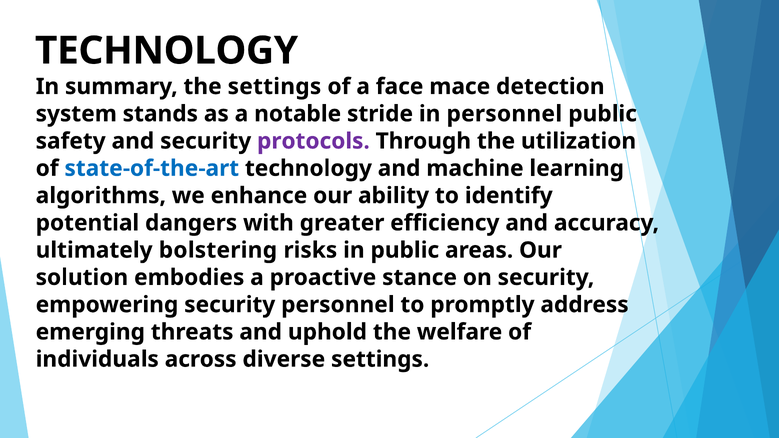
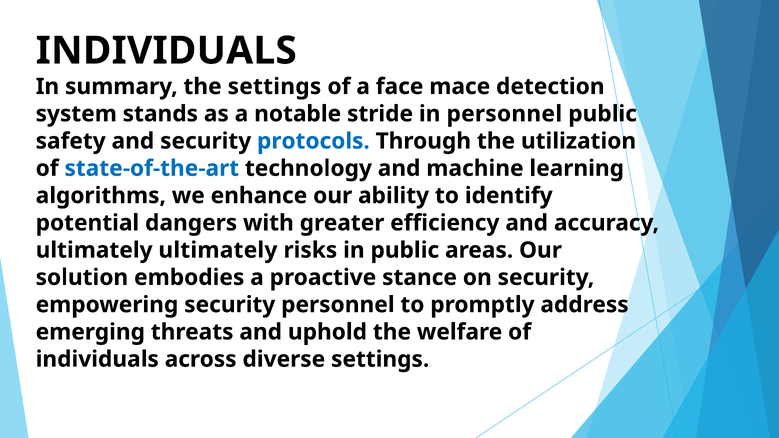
TECHNOLOGY at (167, 51): TECHNOLOGY -> INDIVIDUALS
protocols colour: purple -> blue
ultimately bolstering: bolstering -> ultimately
